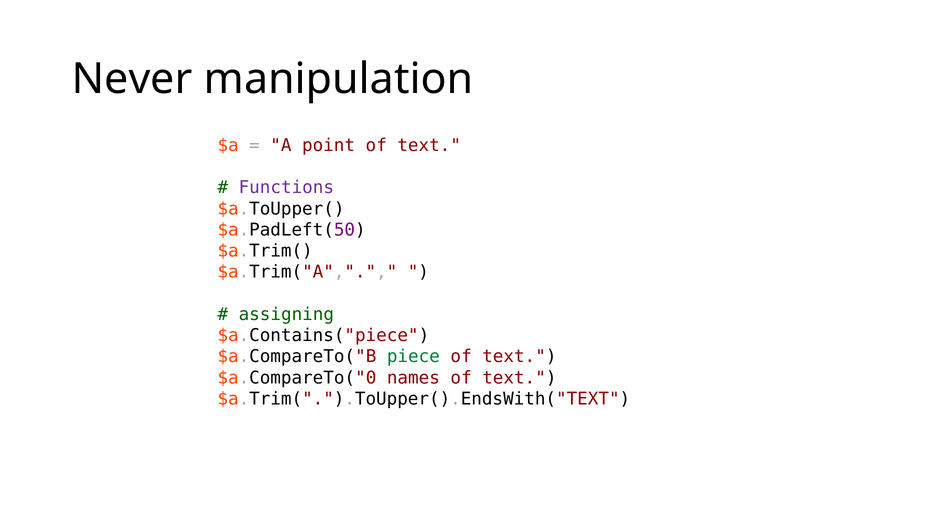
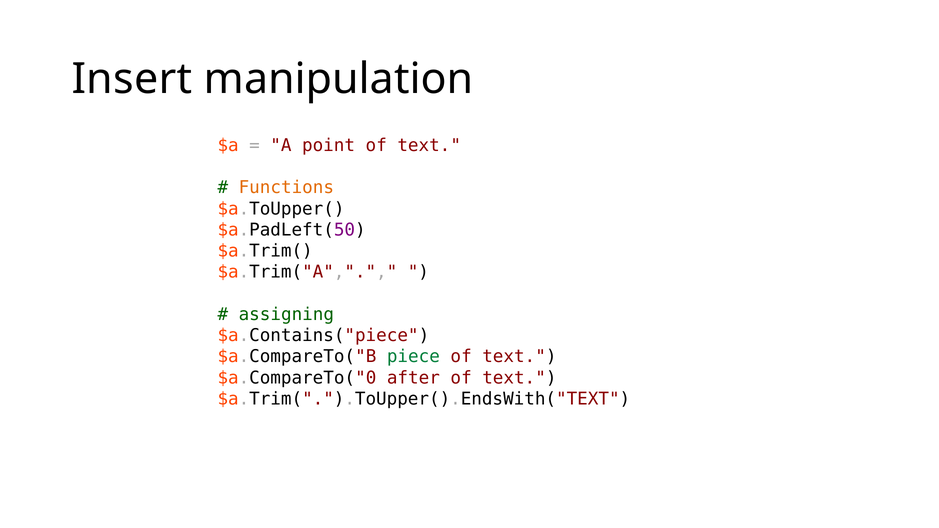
Never: Never -> Insert
Functions colour: purple -> orange
names: names -> after
